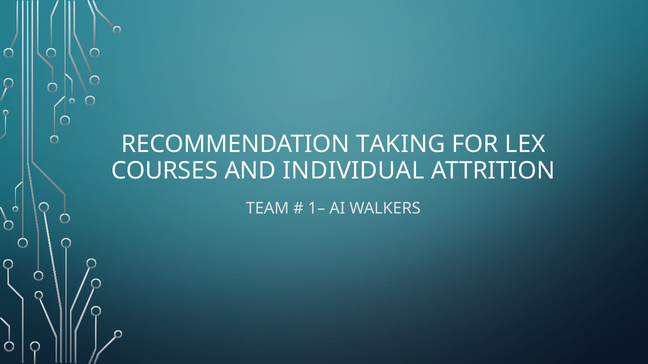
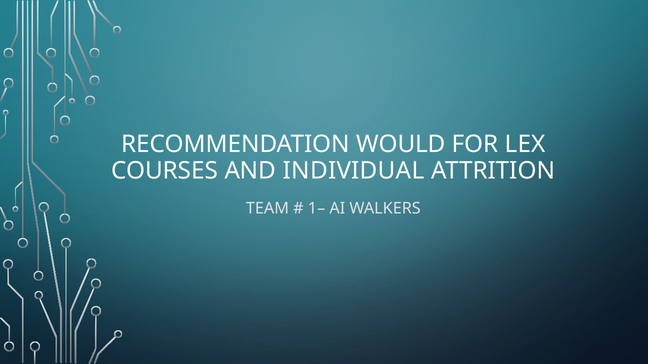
TAKING: TAKING -> WOULD
